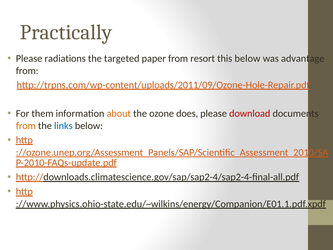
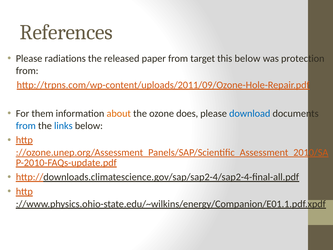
Practically: Practically -> References
targeted: targeted -> released
resort: resort -> target
advantage: advantage -> protection
download colour: red -> blue
from at (26, 126) colour: orange -> blue
